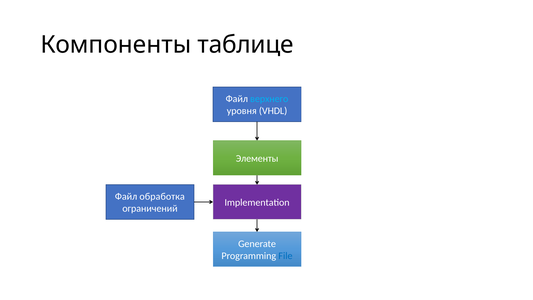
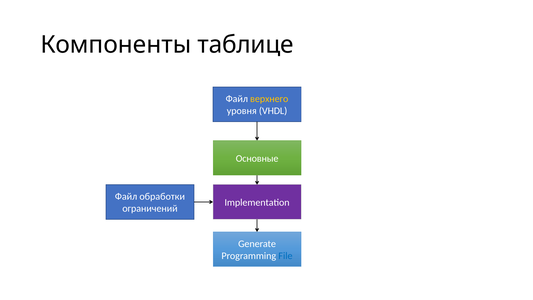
верхнего colour: light blue -> yellow
Элементы: Элементы -> Основные
обработка: обработка -> обработки
